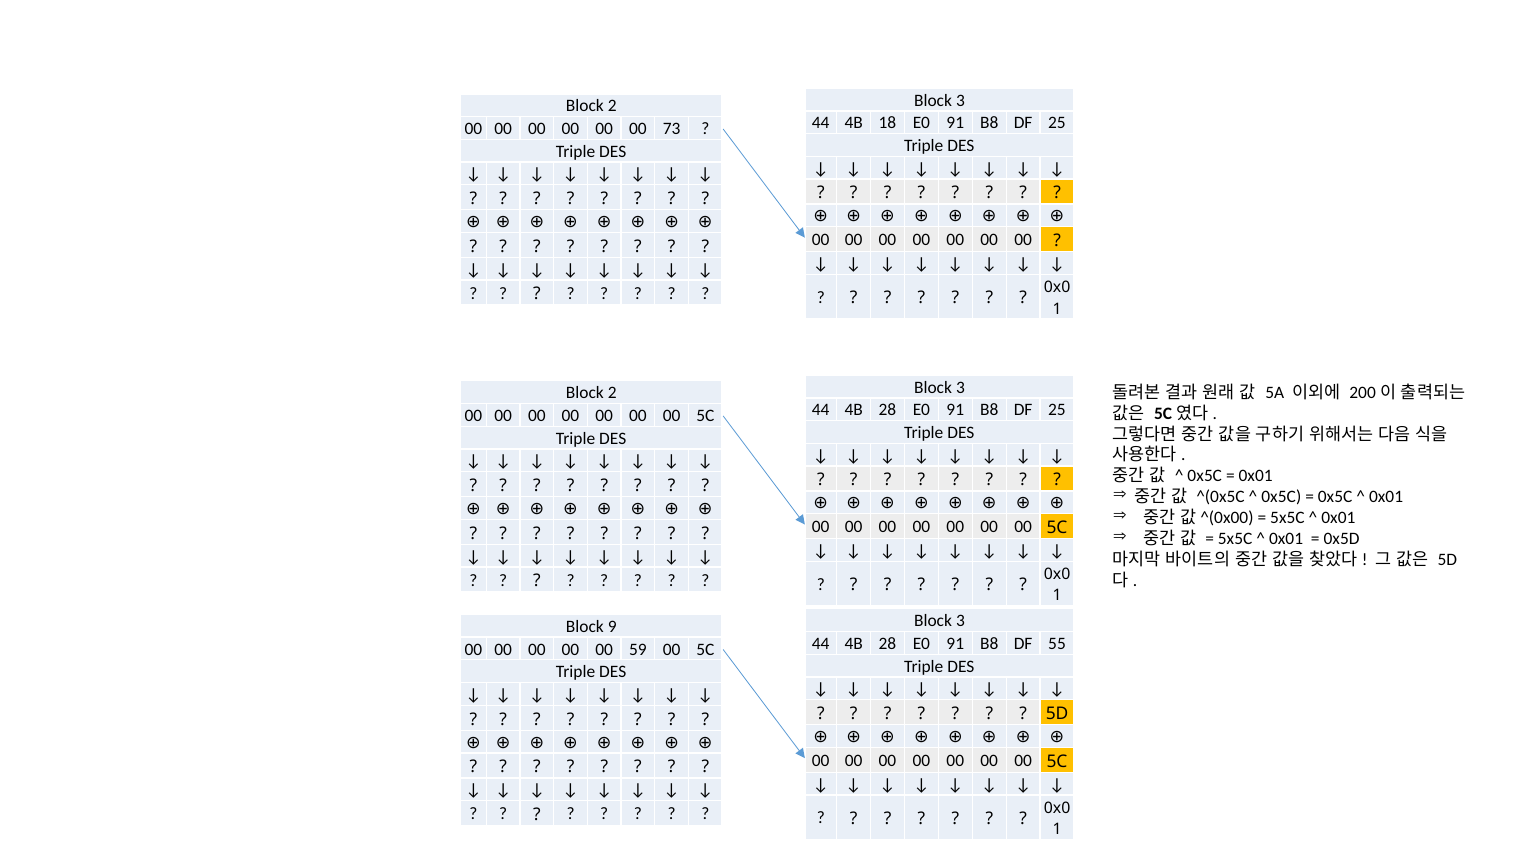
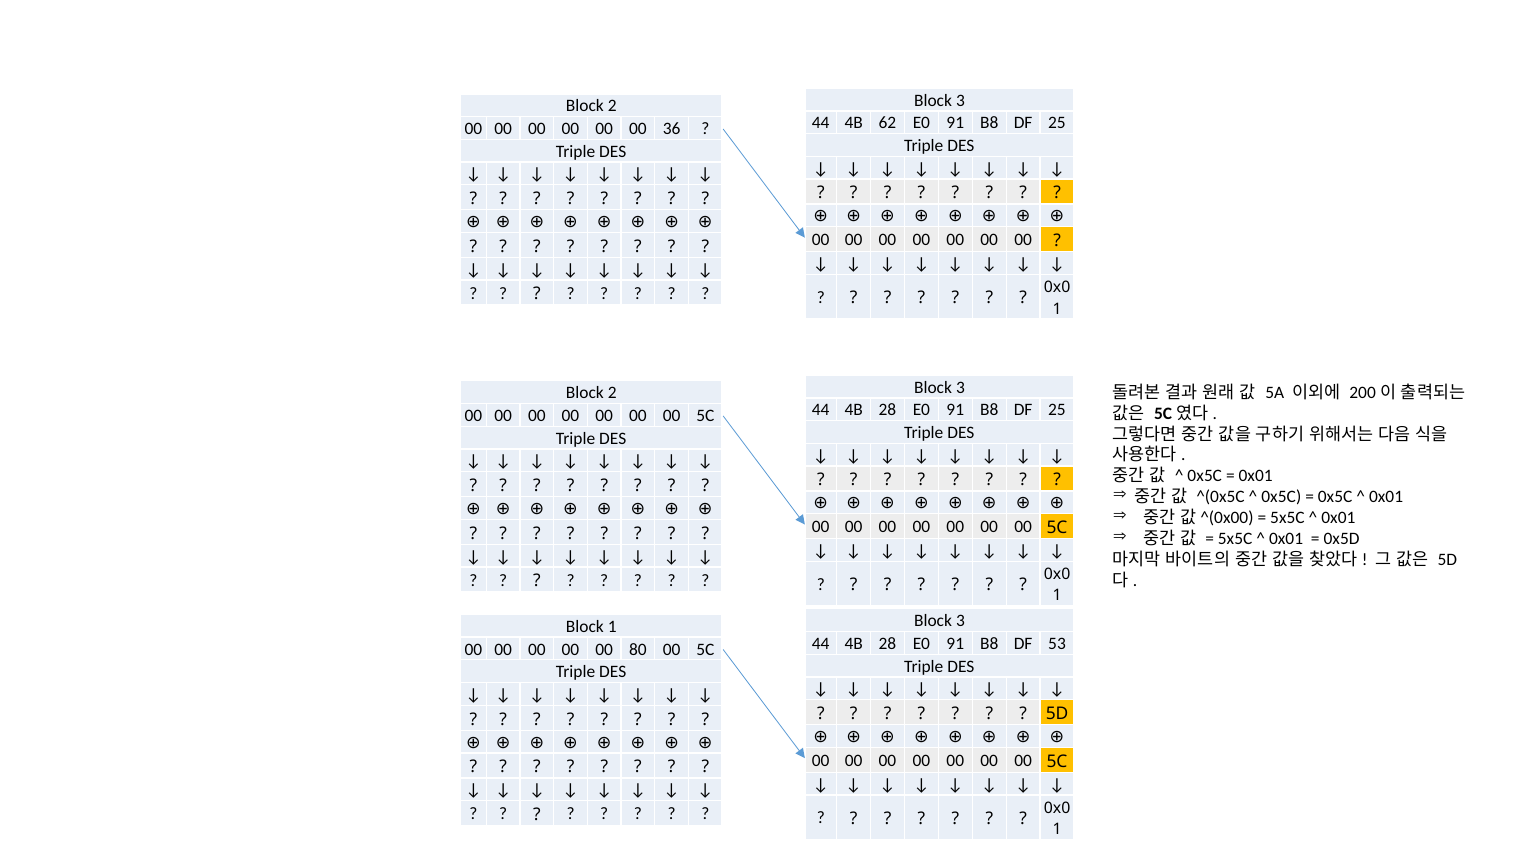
18: 18 -> 62
73: 73 -> 36
Block 9: 9 -> 1
55: 55 -> 53
59: 59 -> 80
